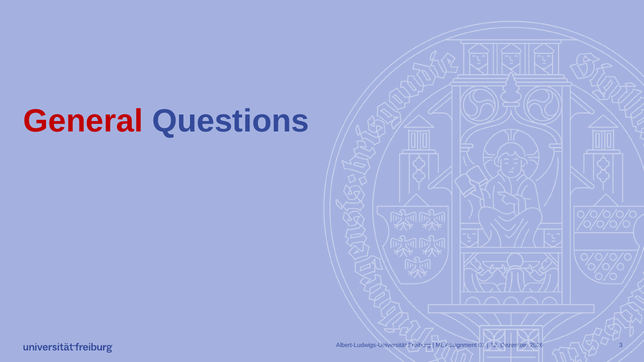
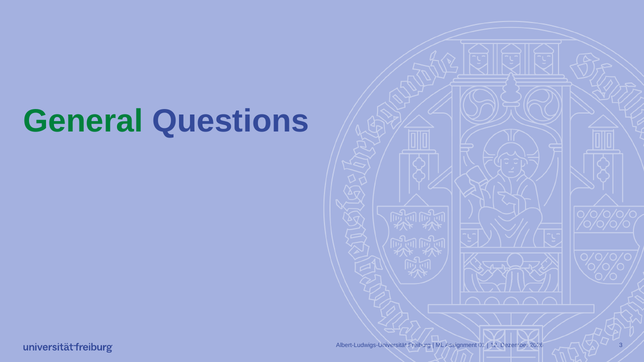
General colour: red -> green
